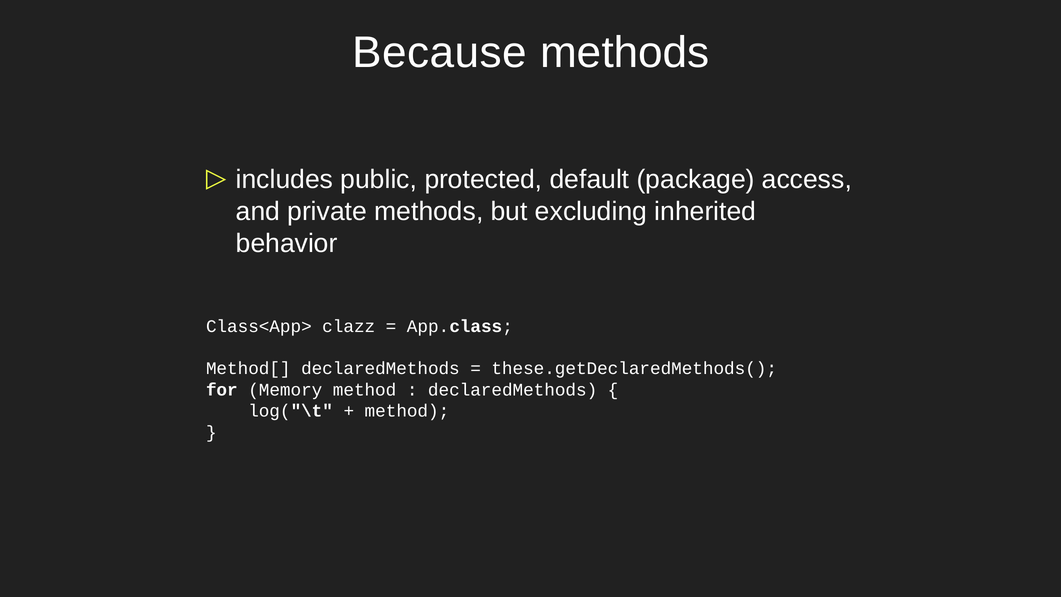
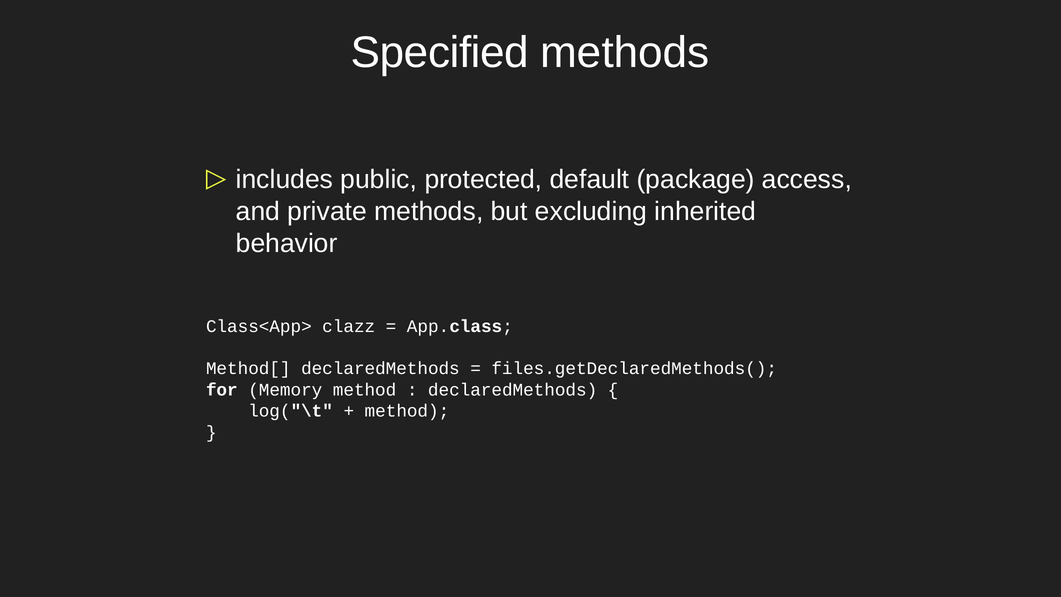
Because: Because -> Specified
these.getDeclaredMethods(: these.getDeclaredMethods( -> files.getDeclaredMethods(
